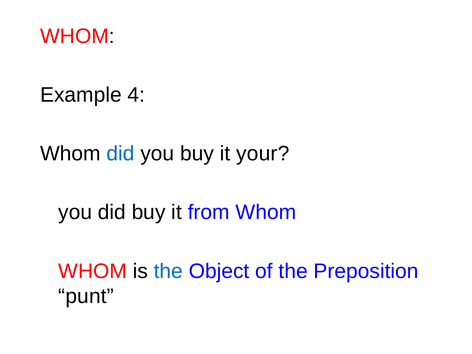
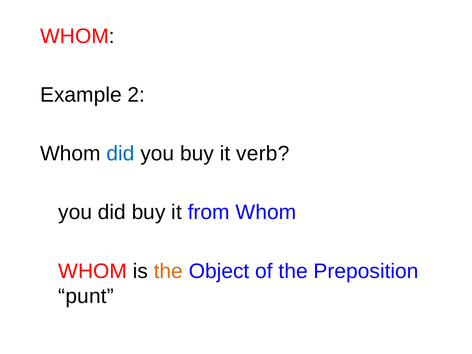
4: 4 -> 2
your: your -> verb
the at (168, 271) colour: blue -> orange
